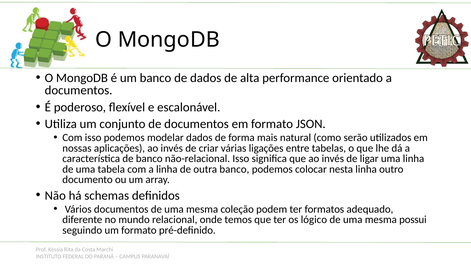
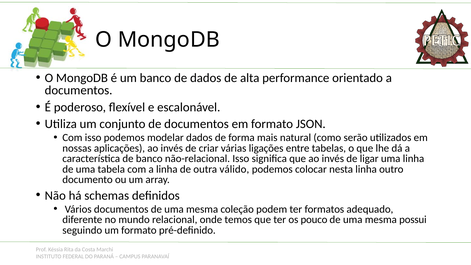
outra banco: banco -> válido
lógico: lógico -> pouco
